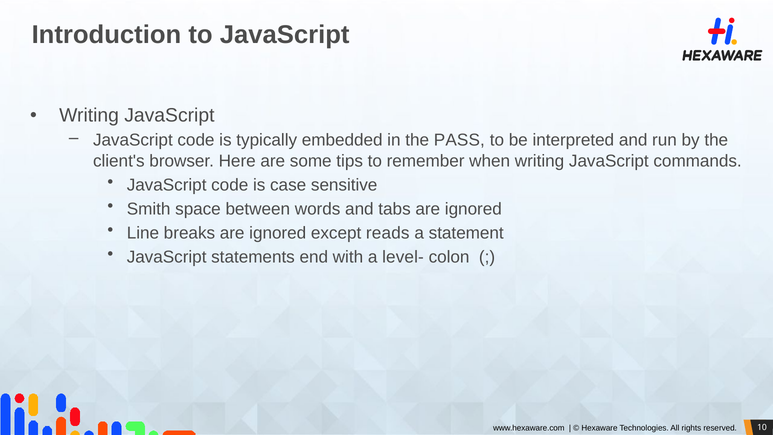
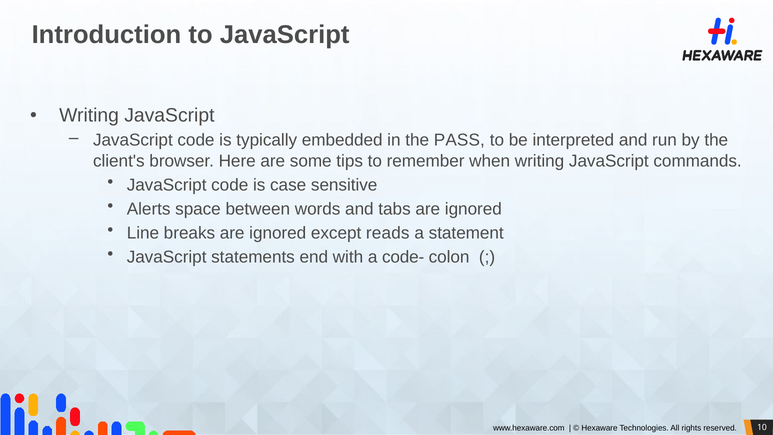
Smith: Smith -> Alerts
level-: level- -> code-
